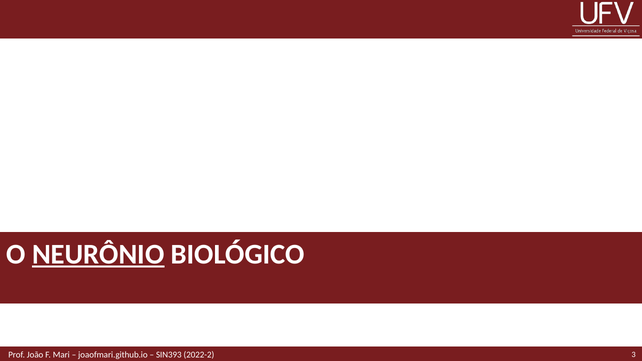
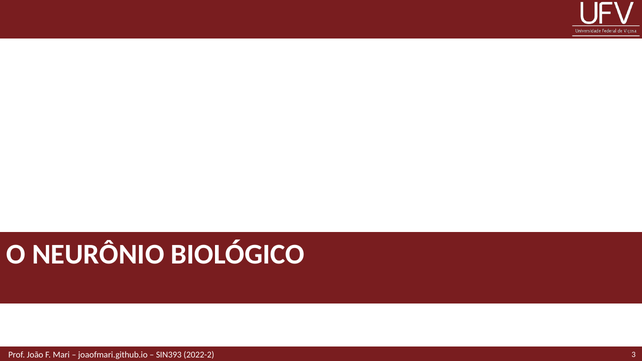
NEURÔNIO underline: present -> none
